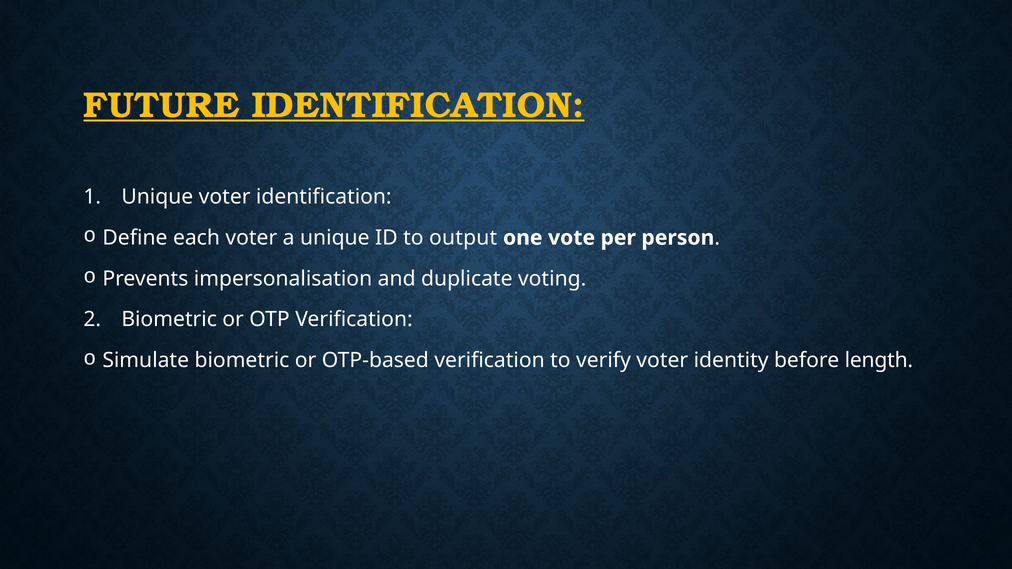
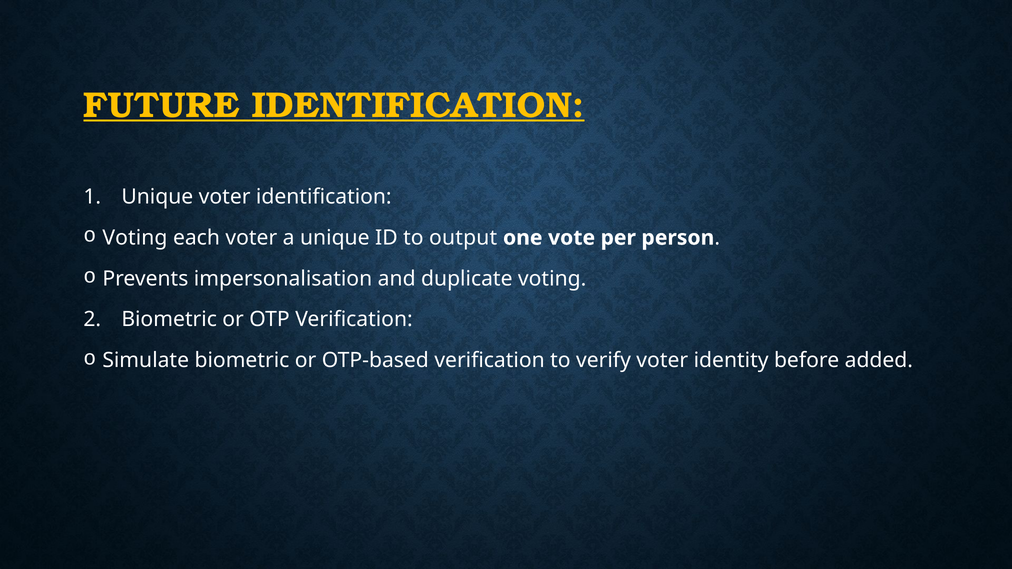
Define at (135, 238): Define -> Voting
length: length -> added
